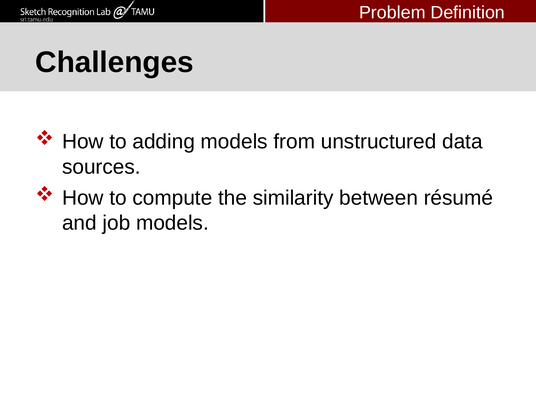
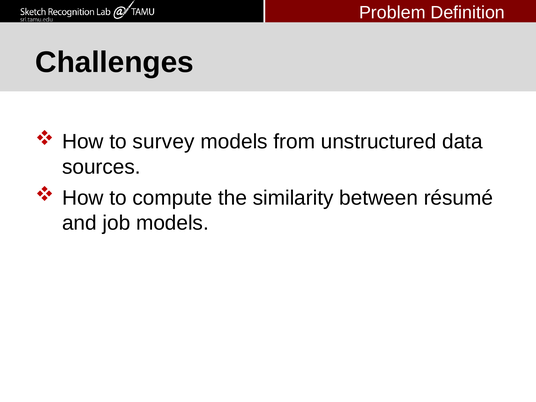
adding: adding -> survey
